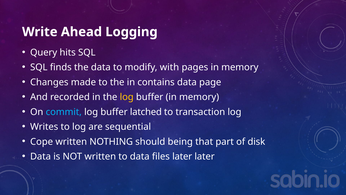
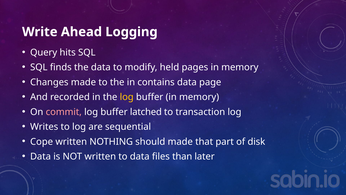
with: with -> held
commit colour: light blue -> pink
should being: being -> made
files later: later -> than
